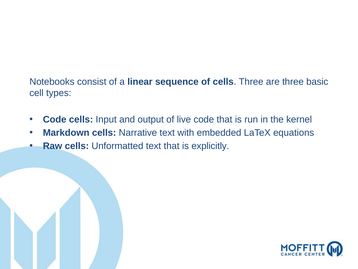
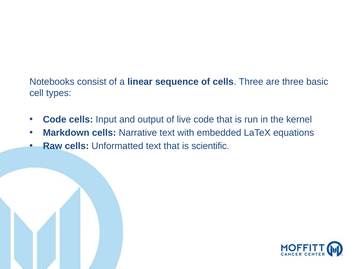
explicitly: explicitly -> scientific
